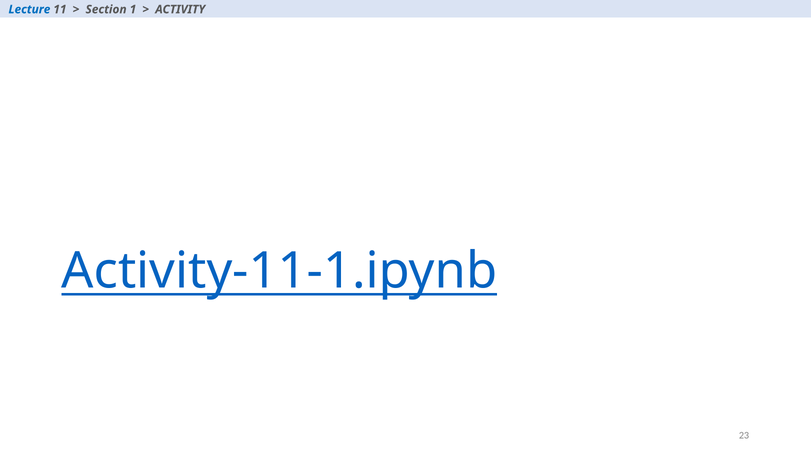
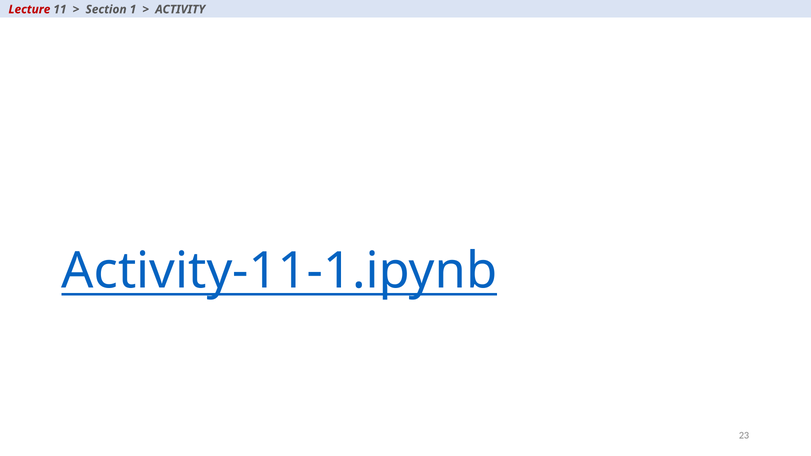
Lecture colour: blue -> red
